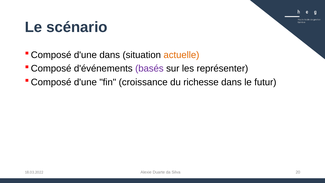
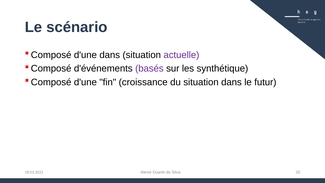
actuelle colour: orange -> purple
représenter: représenter -> synthétique
du richesse: richesse -> situation
